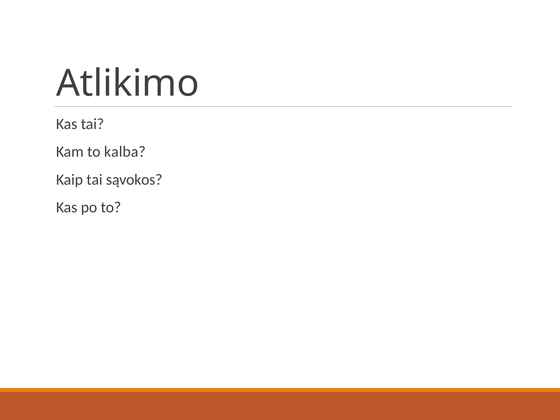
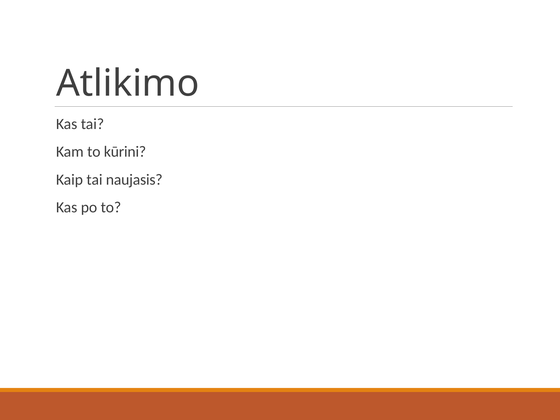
kalba: kalba -> kūrini
sąvokos: sąvokos -> naujasis
